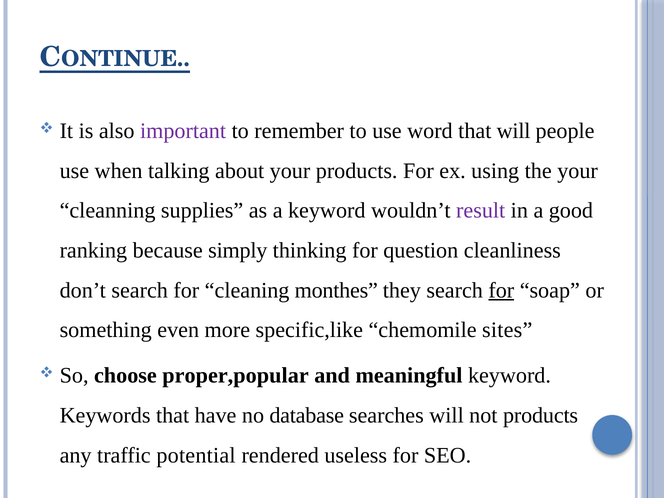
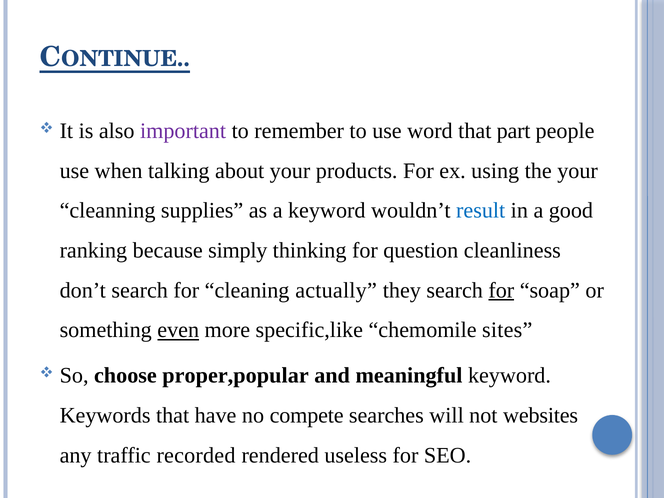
that will: will -> part
result colour: purple -> blue
monthes: monthes -> actually
even underline: none -> present
database: database -> compete
not products: products -> websites
potential: potential -> recorded
